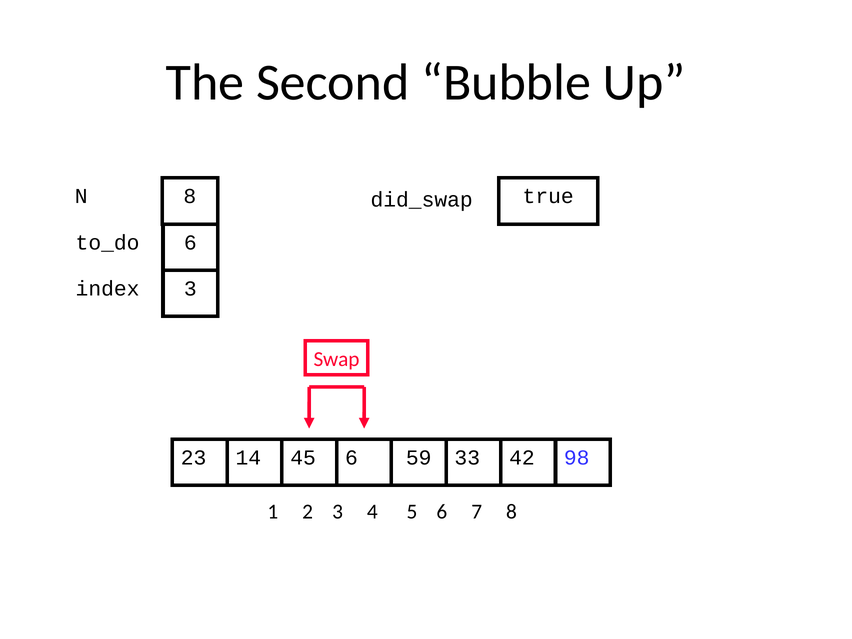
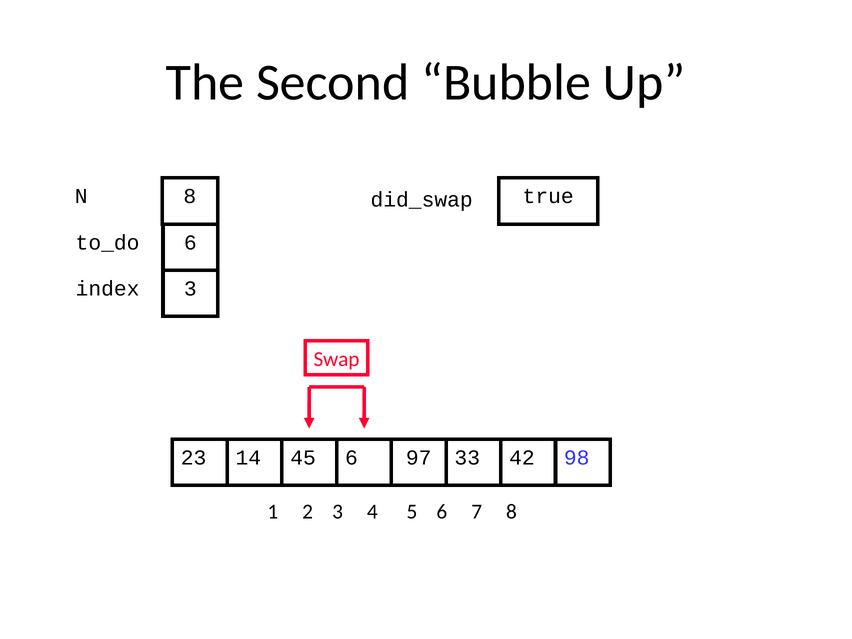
59: 59 -> 97
